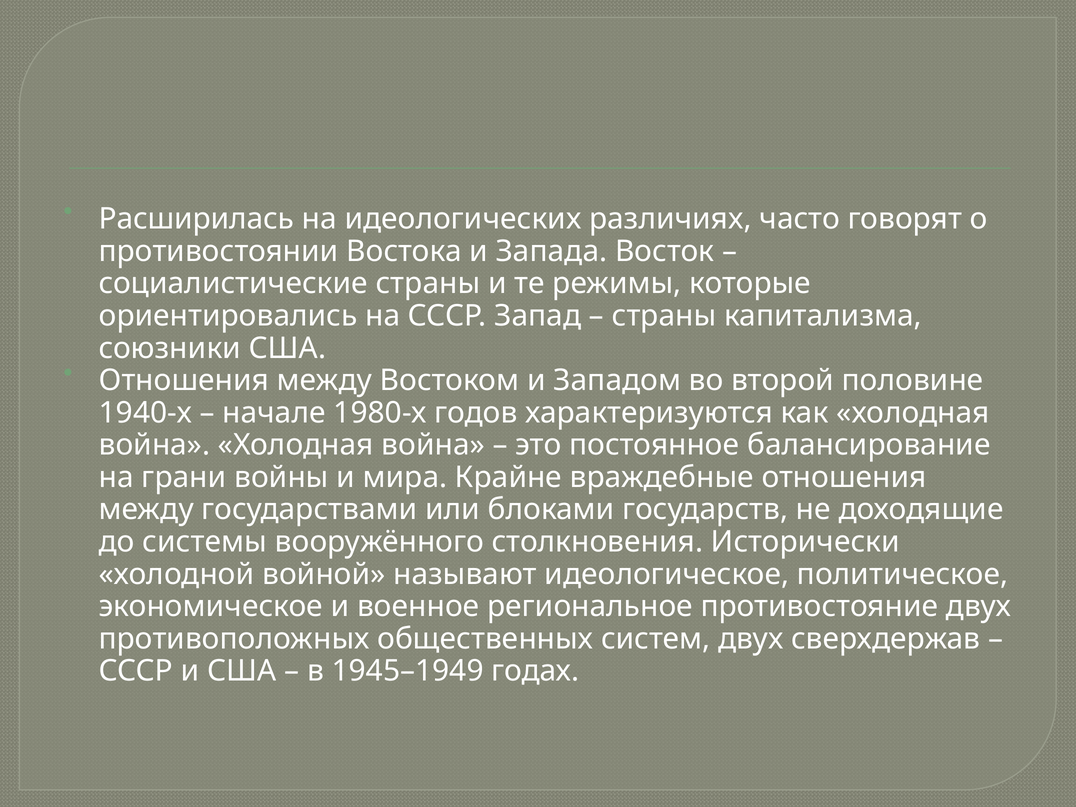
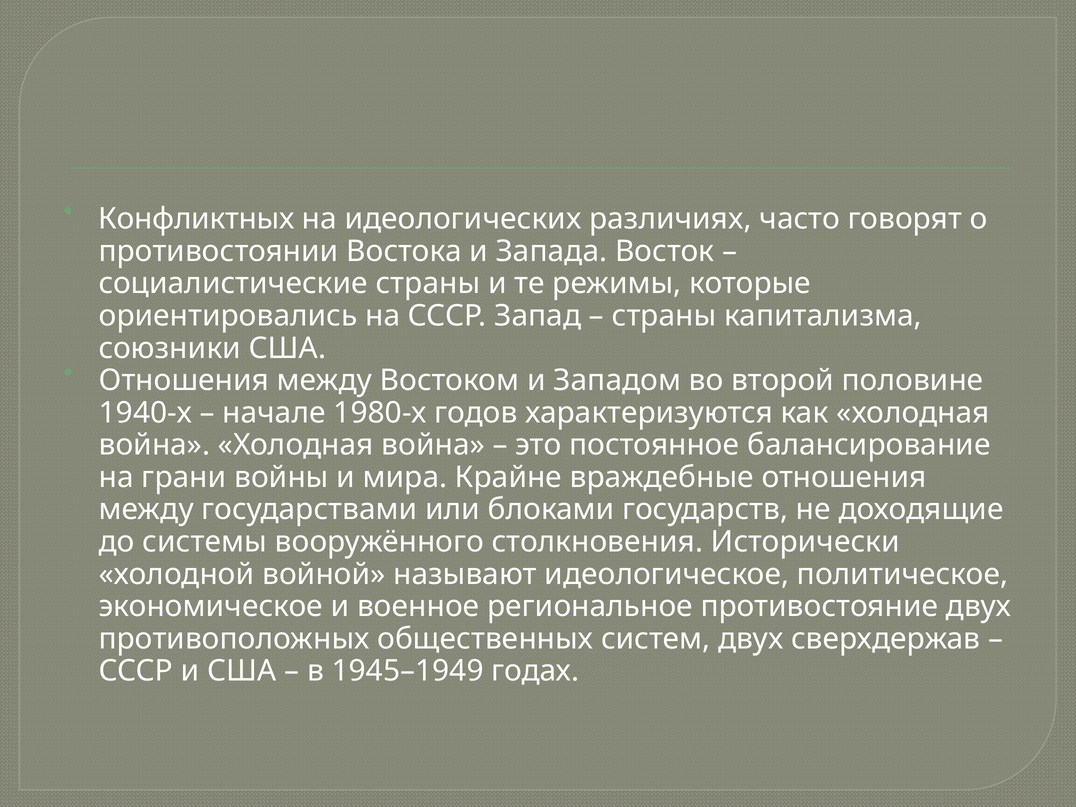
Расширилась: Расширилась -> Конфликтных
